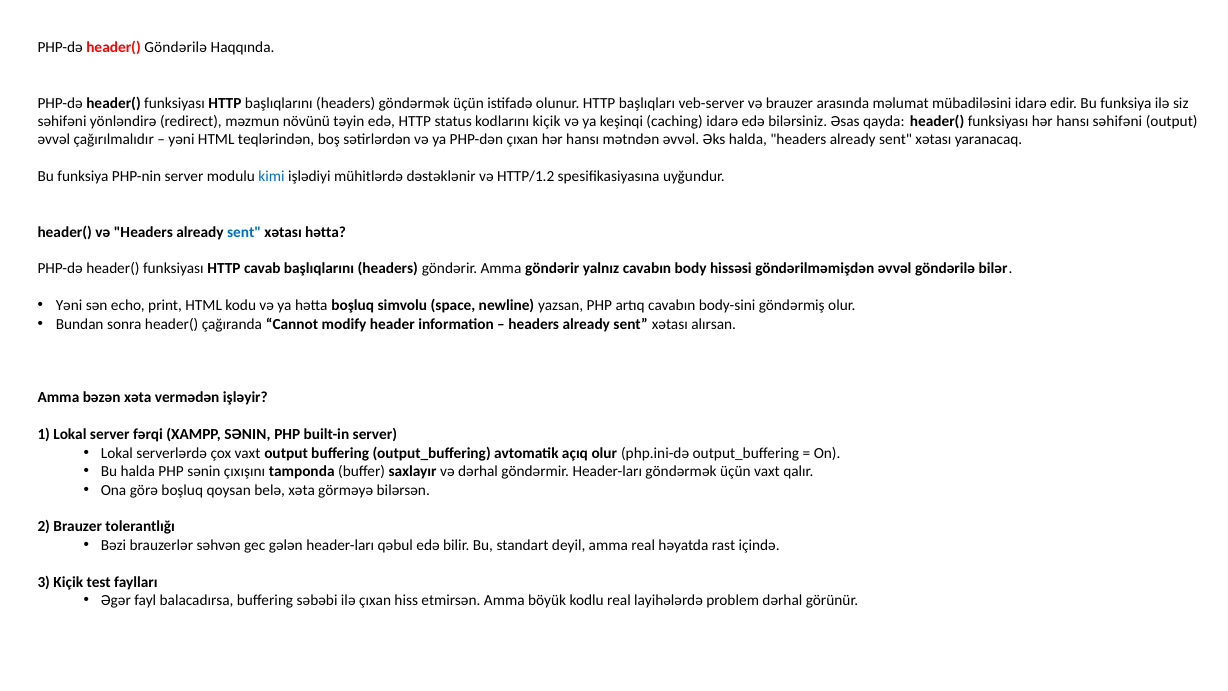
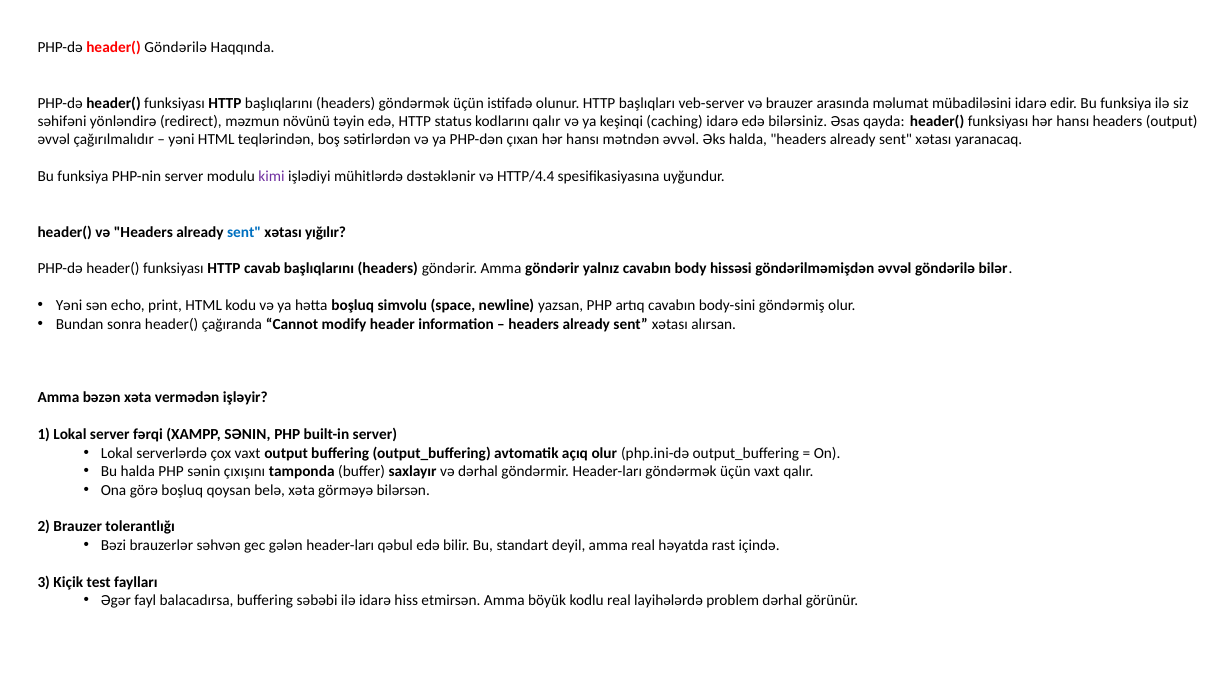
kodlarını kiçik: kiçik -> qalır
hansı səhifəni: səhifəni -> headers
kimi colour: blue -> purple
HTTP/1.2: HTTP/1.2 -> HTTP/4.4
xətası hətta: hətta -> yığılır
ilə çıxan: çıxan -> idarə
